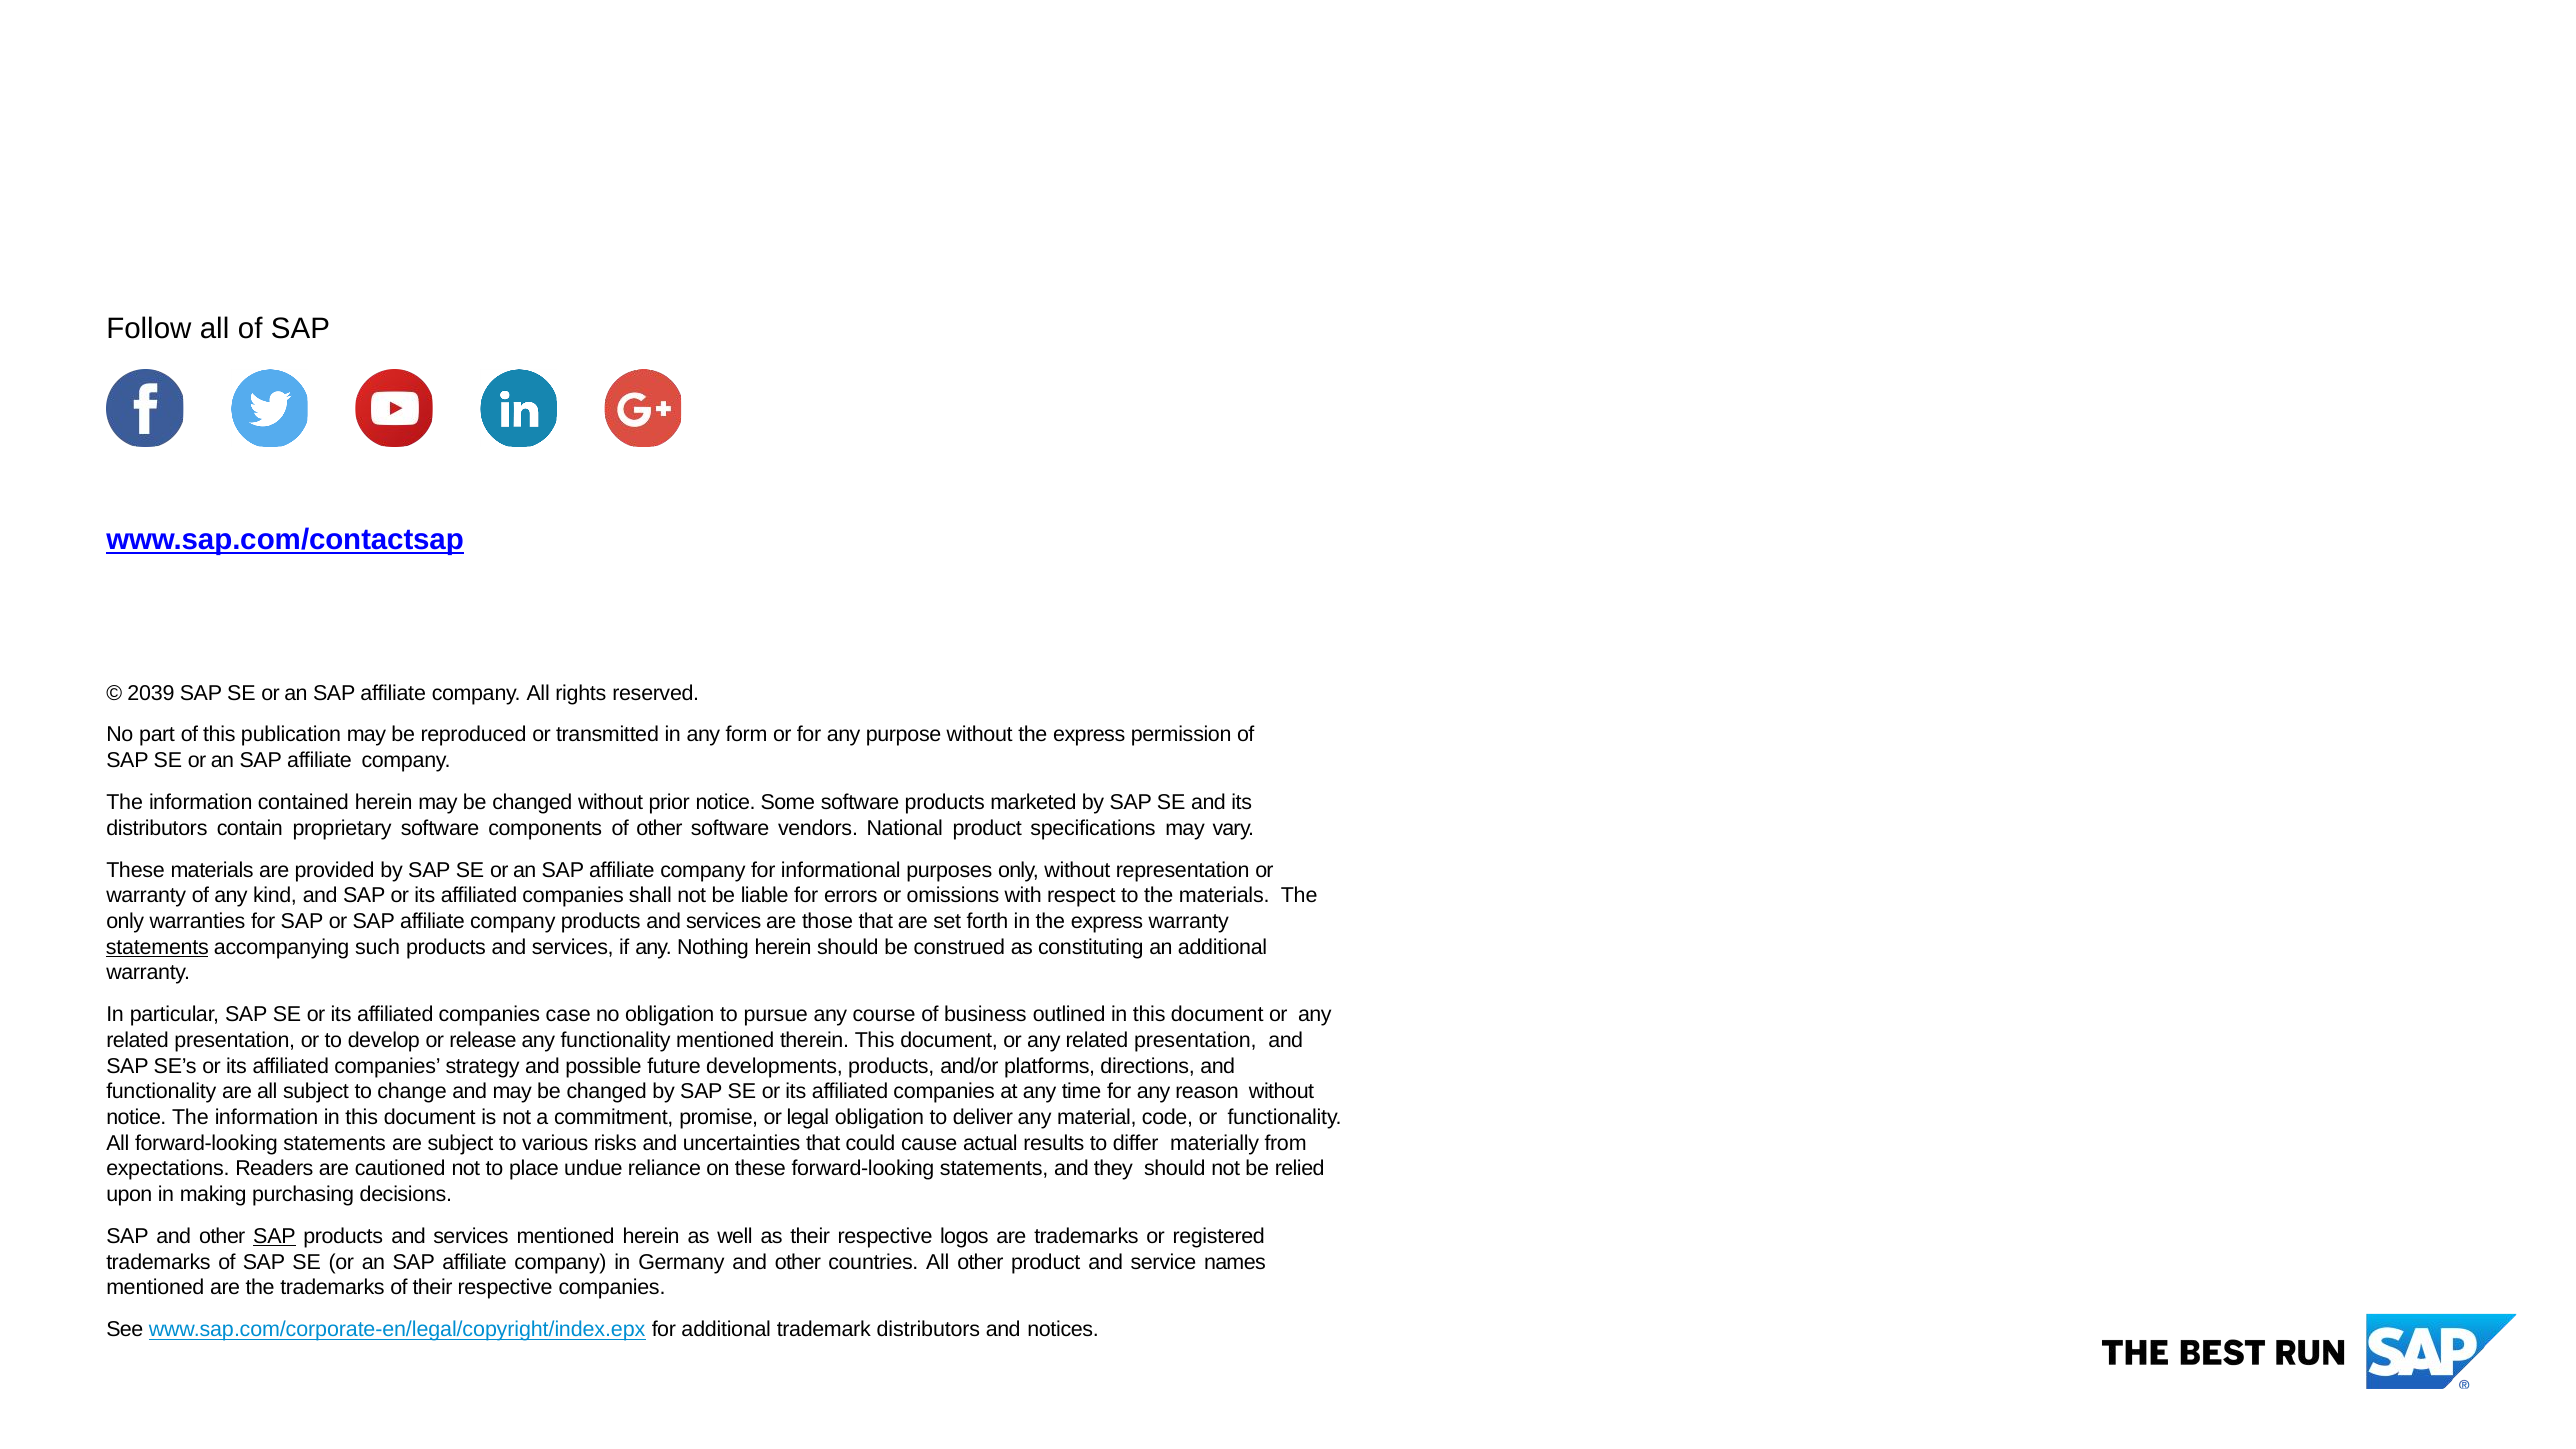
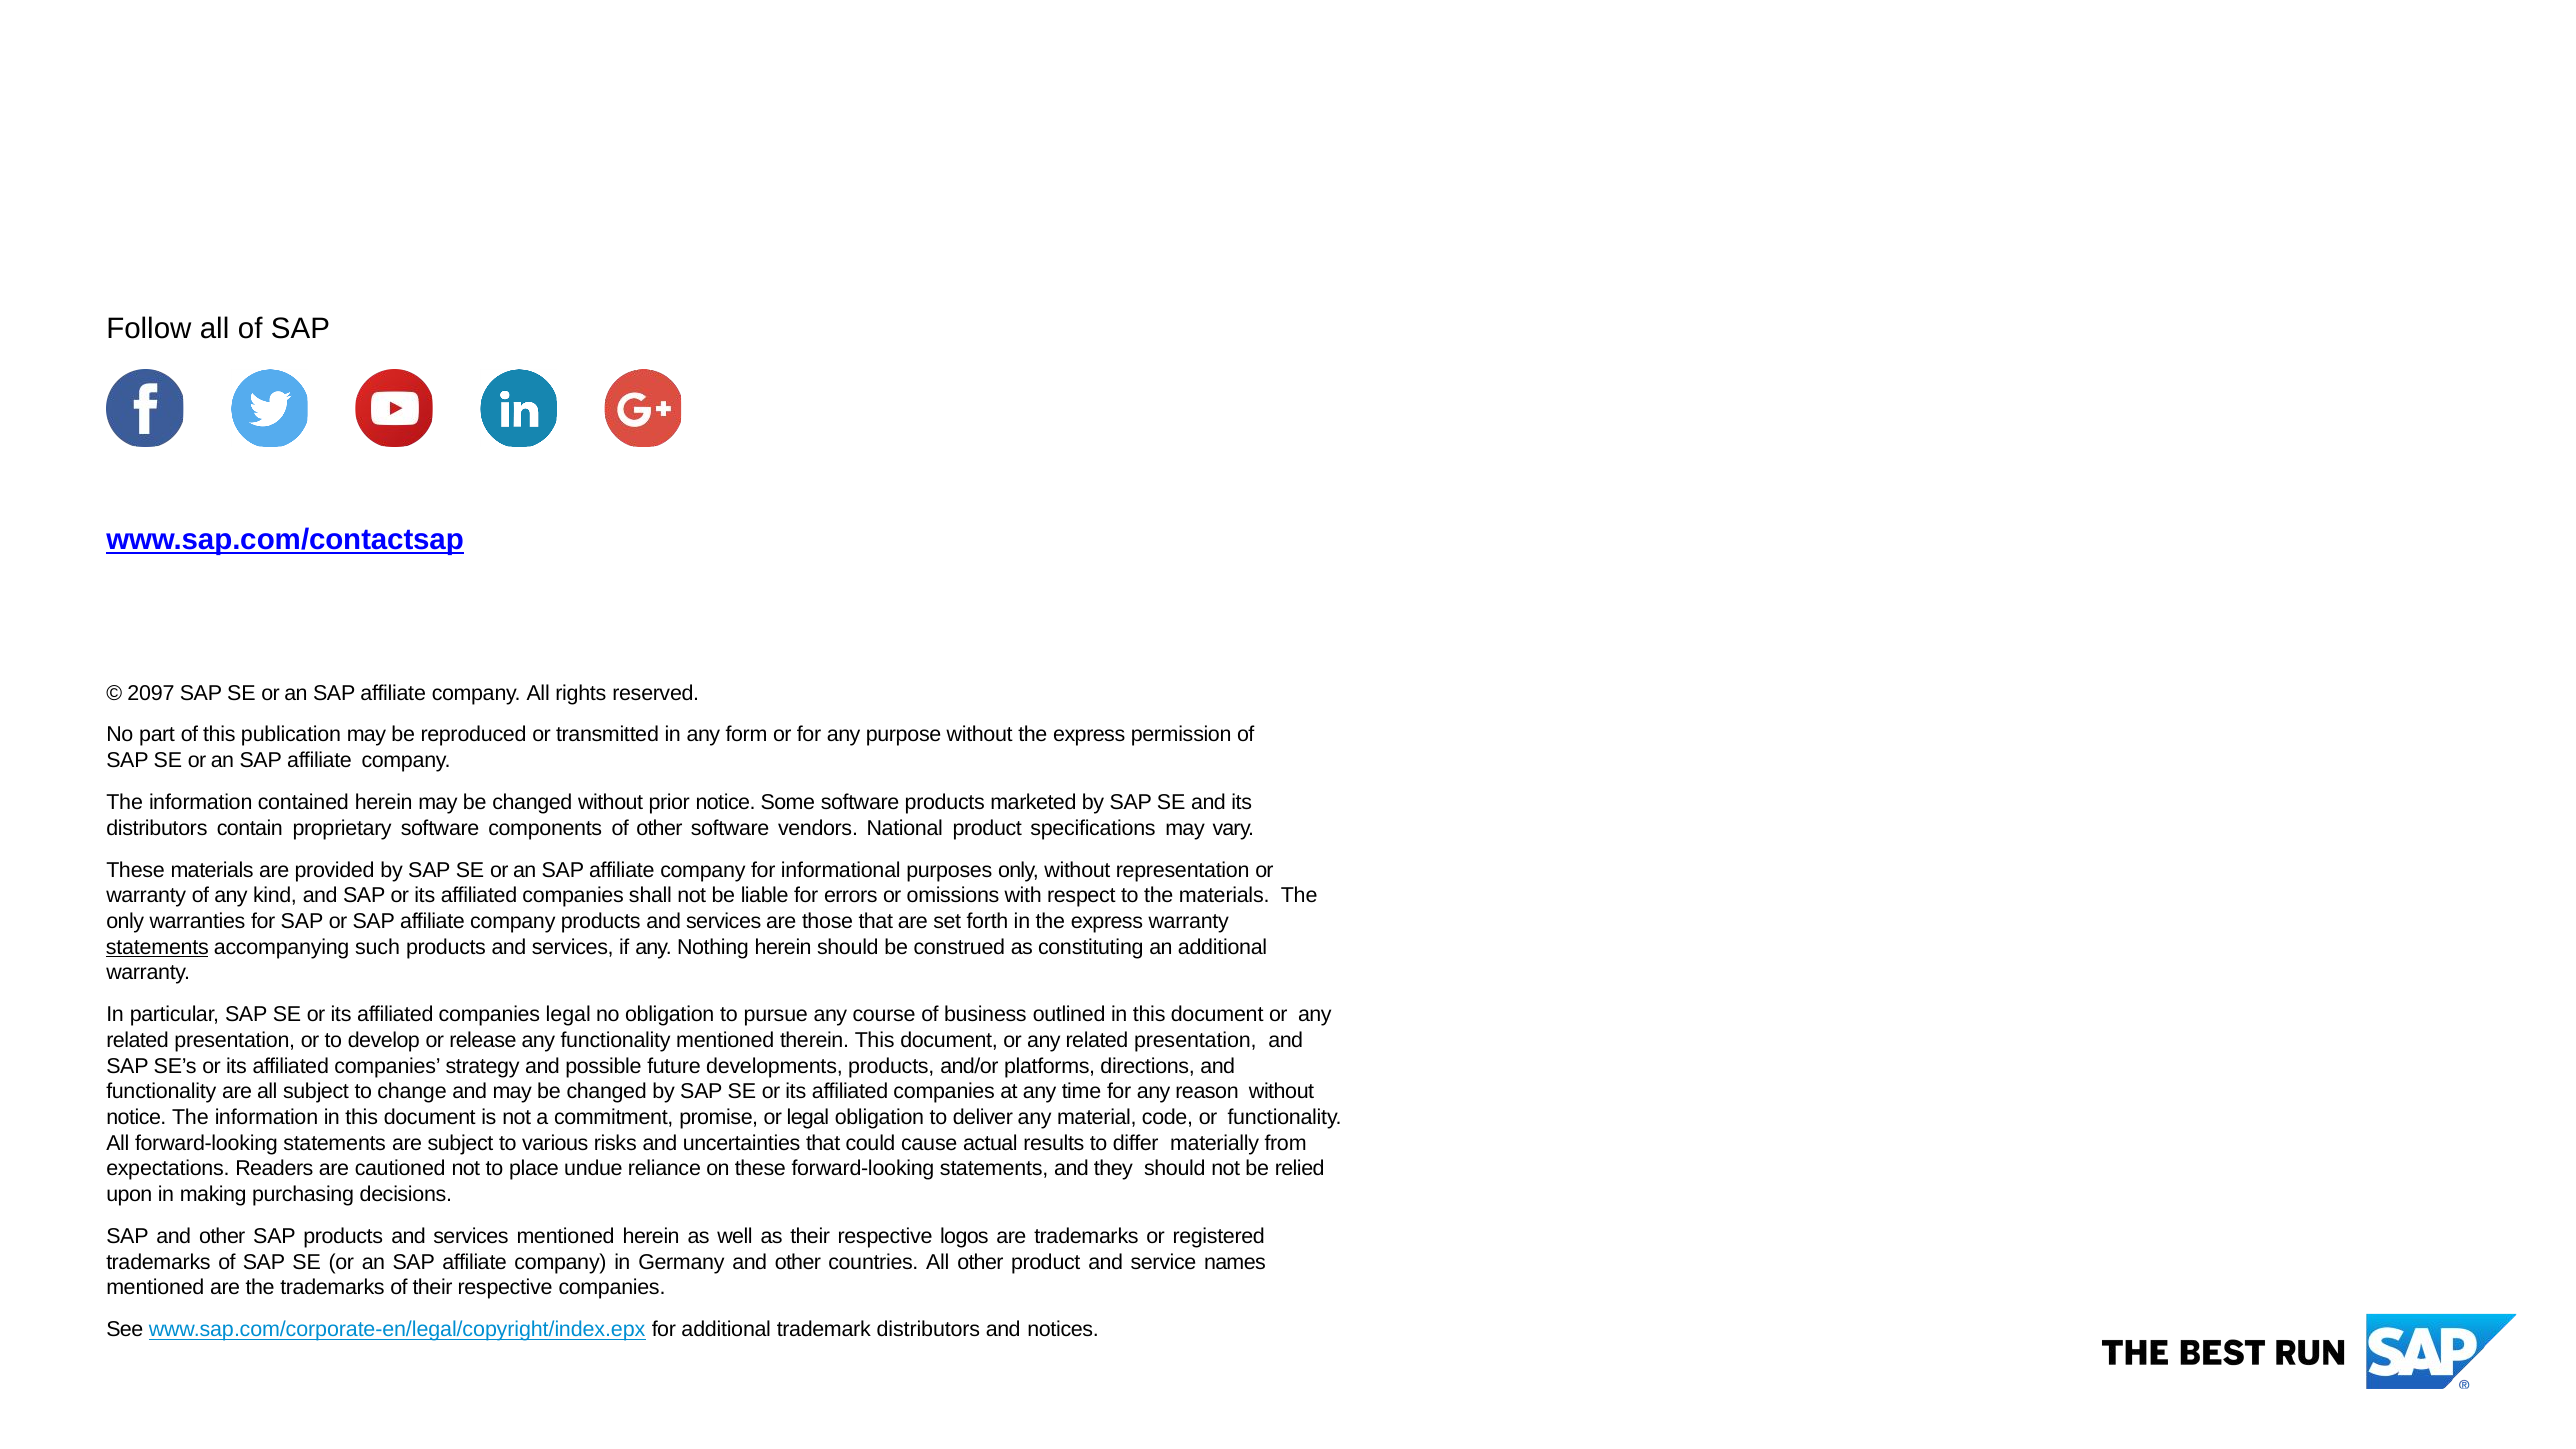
2039: 2039 -> 2097
companies case: case -> legal
SAP at (274, 1236) underline: present -> none
